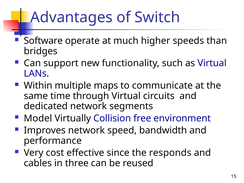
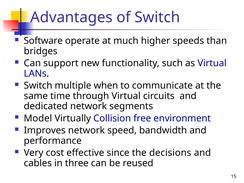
Within at (38, 86): Within -> Switch
maps: maps -> when
responds: responds -> decisions
